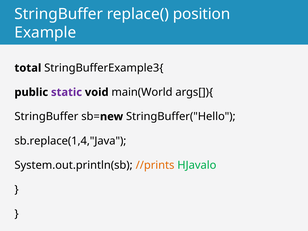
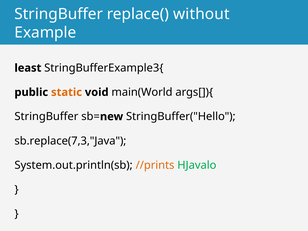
position: position -> without
total: total -> least
static colour: purple -> orange
sb.replace(1,4,"Java: sb.replace(1,4,"Java -> sb.replace(7,3,"Java
